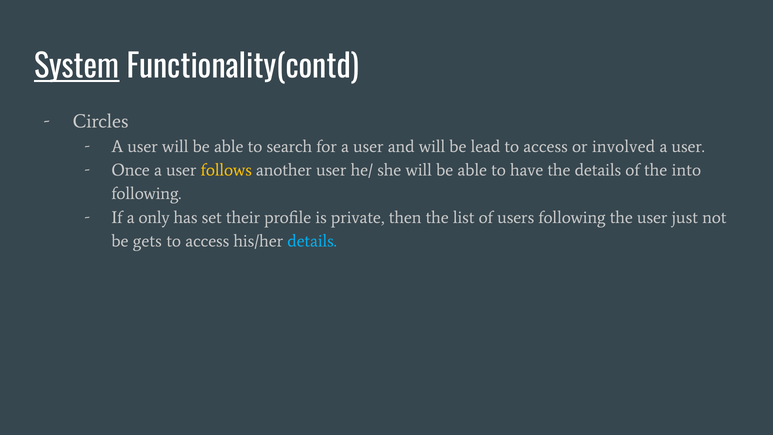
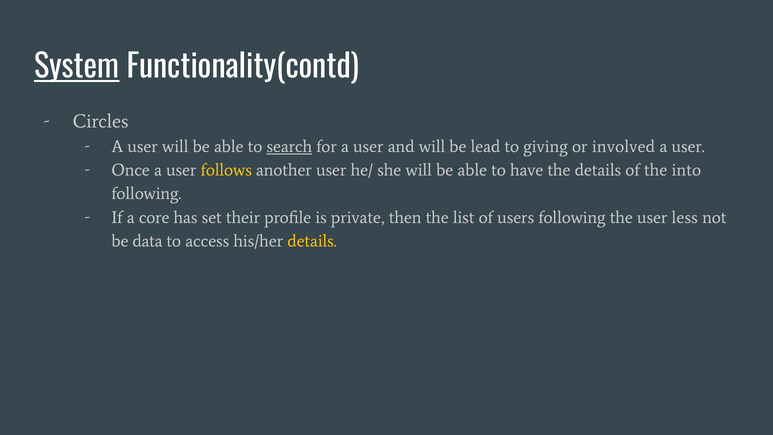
search underline: none -> present
access at (546, 146): access -> giving
only: only -> core
just: just -> less
gets: gets -> data
details at (312, 241) colour: light blue -> yellow
